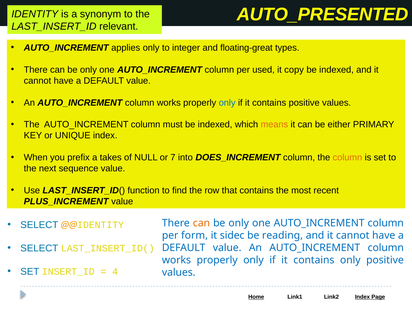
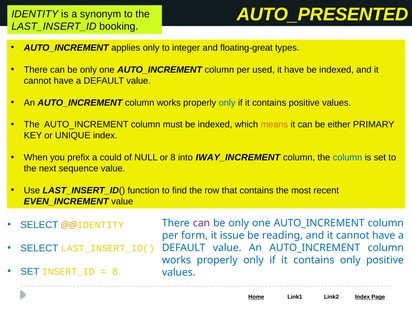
relevant: relevant -> booking
it copy: copy -> have
takes: takes -> could
or 7: 7 -> 8
DOES_INCREMENT: DOES_INCREMENT -> IWAY_INCREMENT
column at (347, 158) colour: orange -> blue
PLUS_INCREMENT: PLUS_INCREMENT -> EVEN_INCREMENT
can at (201, 223) colour: orange -> purple
sidec: sidec -> issue
4 at (115, 272): 4 -> 8
